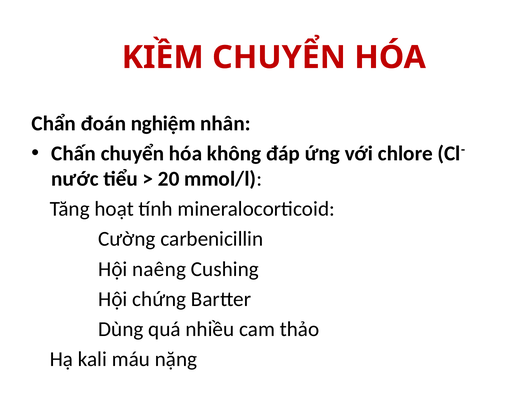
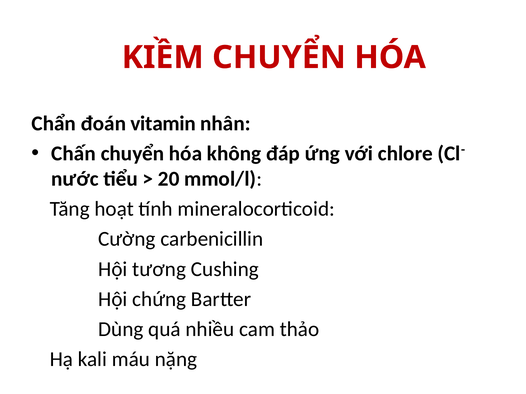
nghiệm: nghiệm -> vitamin
naêng: naêng -> tương
